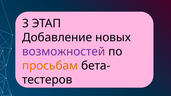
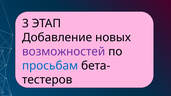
просьбам colour: orange -> blue
